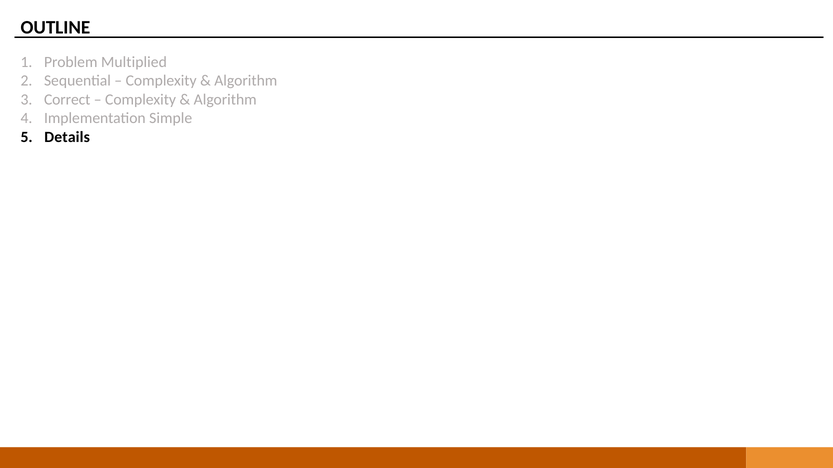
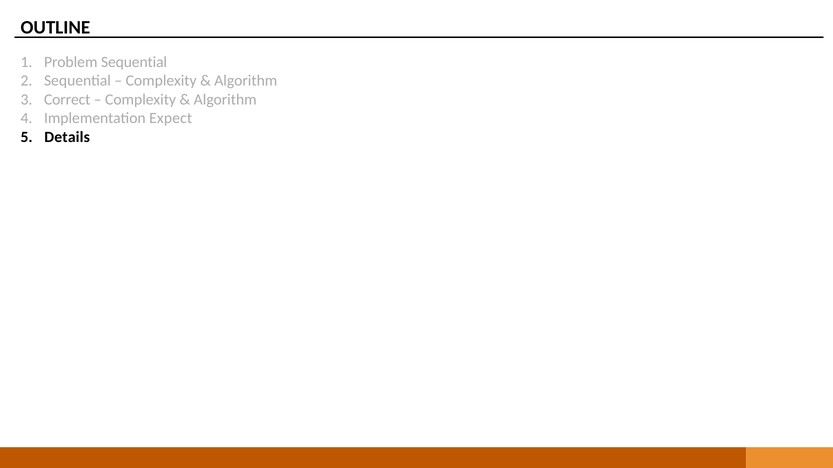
Problem Multiplied: Multiplied -> Sequential
Simple: Simple -> Expect
